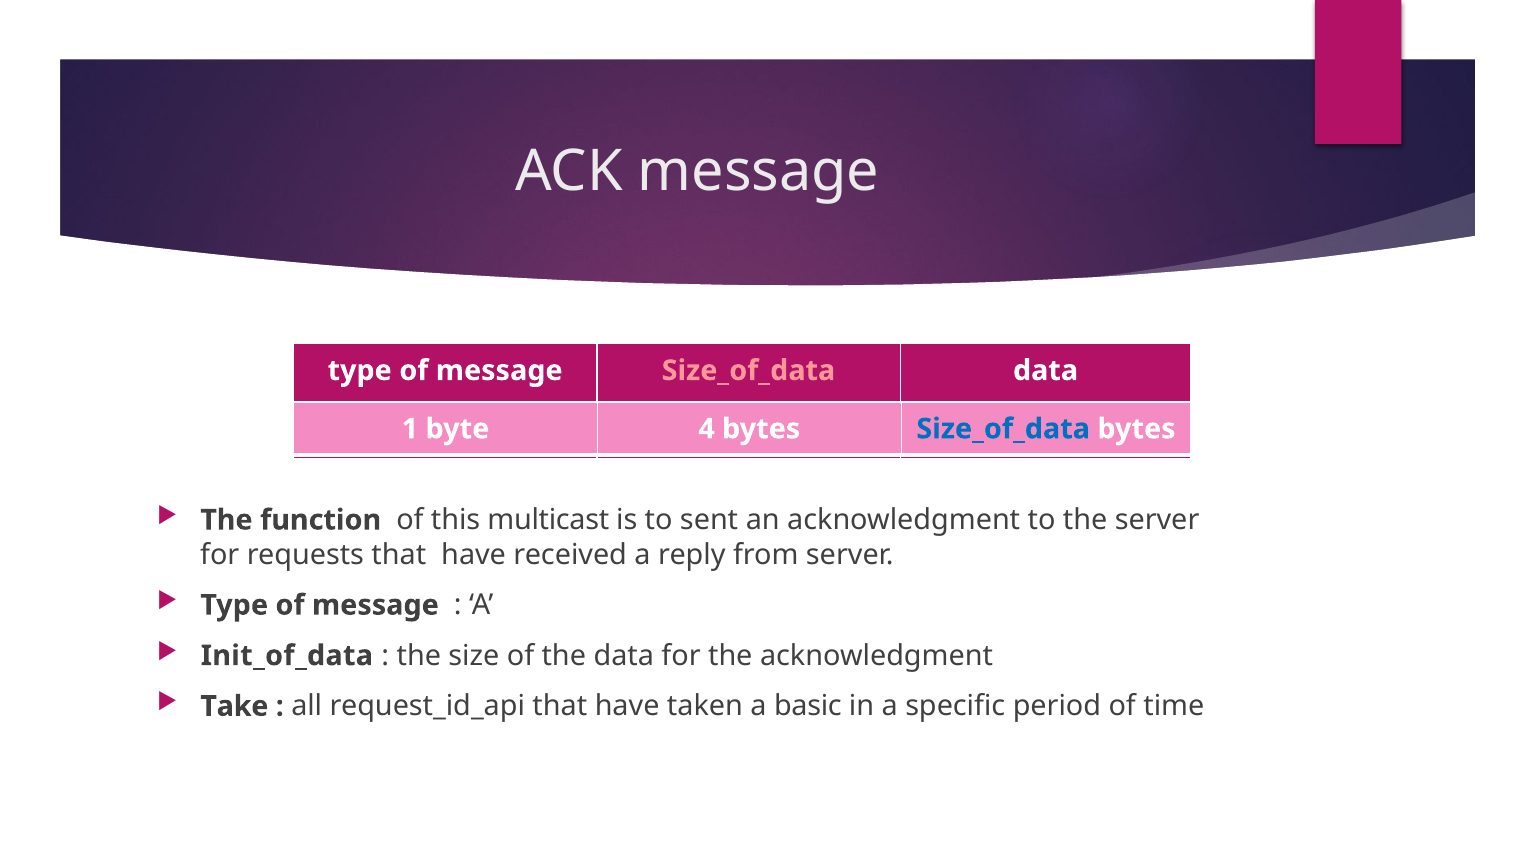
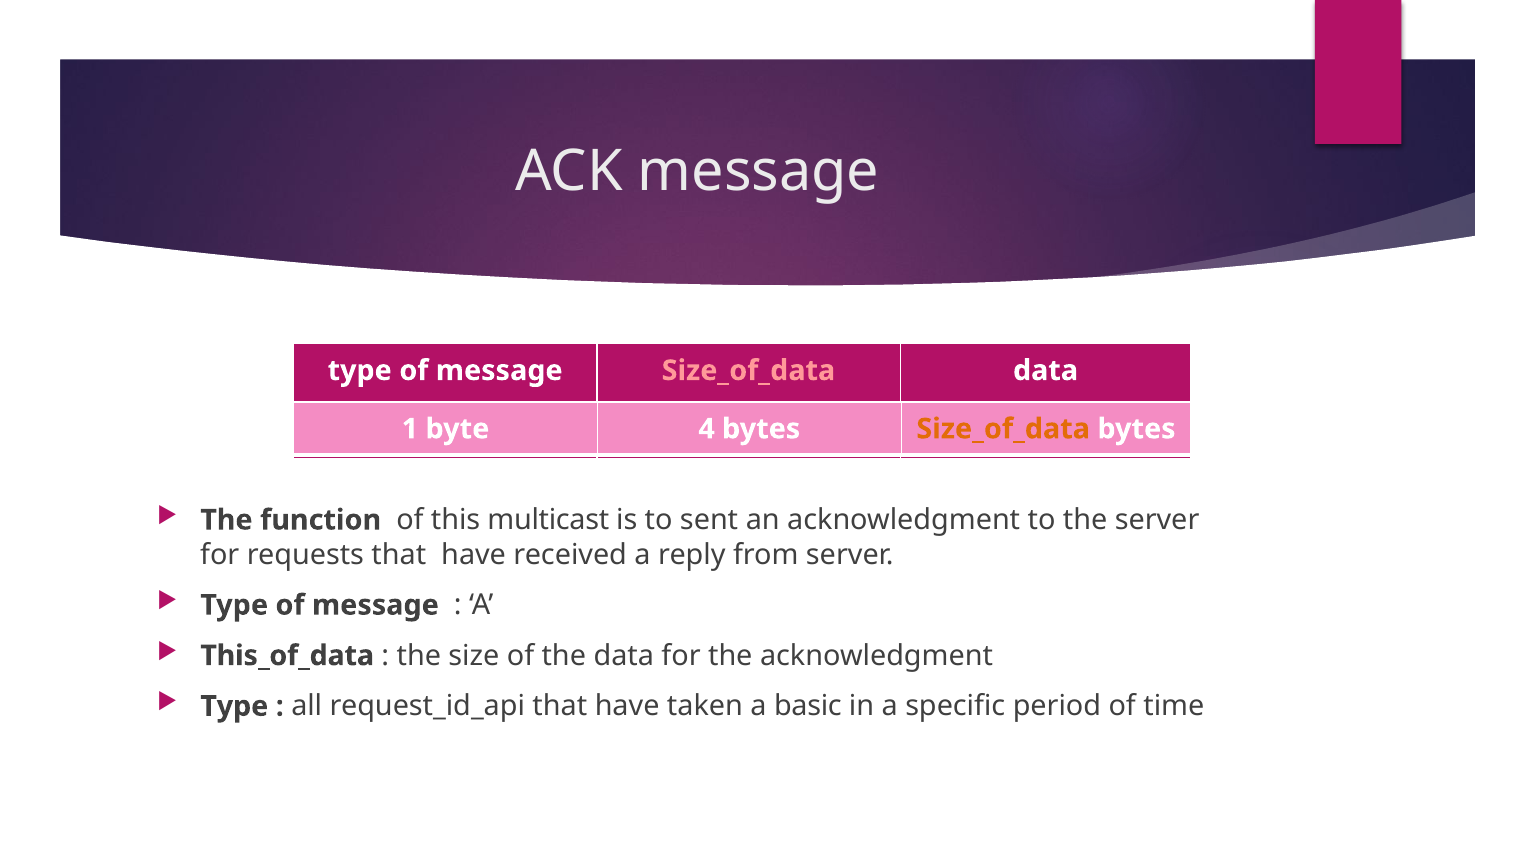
Size_of_data at (1003, 429) colour: blue -> orange
Init_of_data: Init_of_data -> This_of_data
Take at (234, 706): Take -> Type
